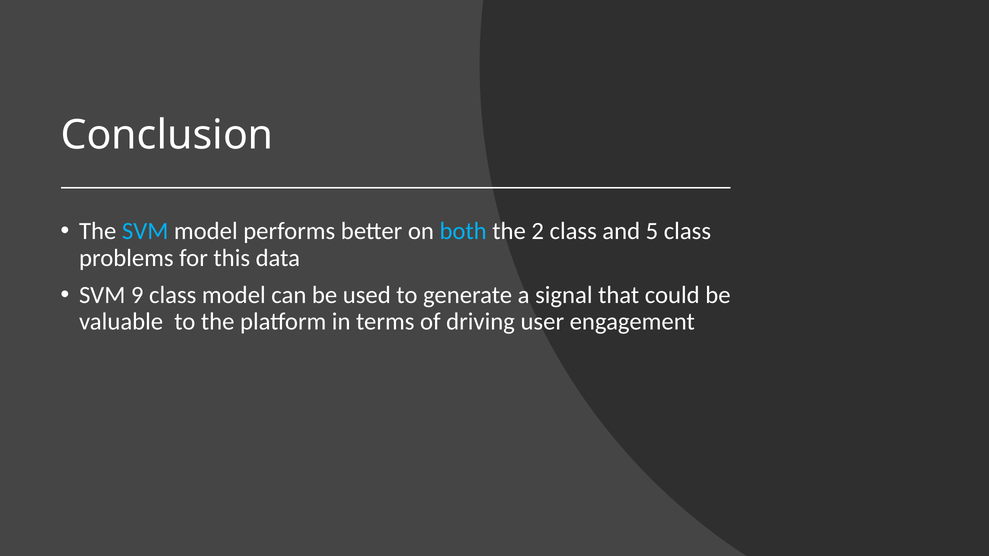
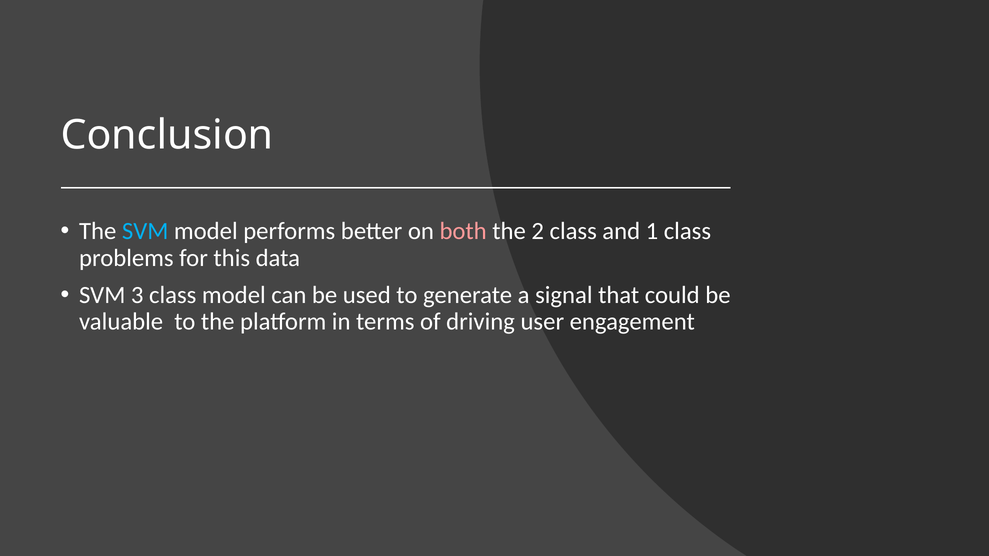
both colour: light blue -> pink
5: 5 -> 1
9: 9 -> 3
